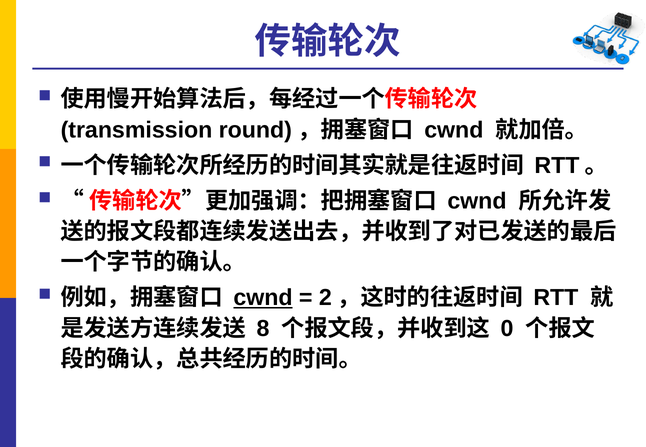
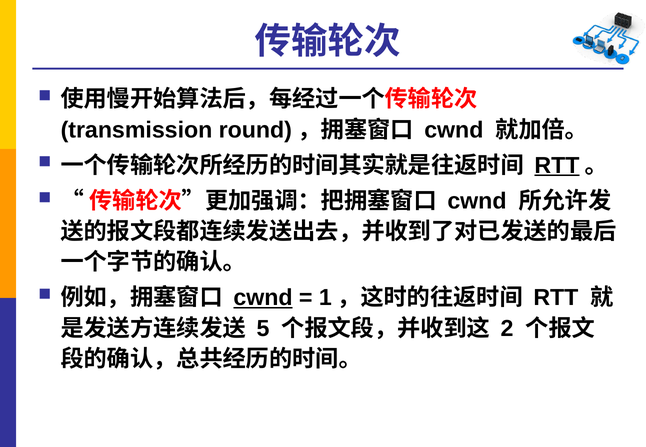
RTT at (557, 166) underline: none -> present
2: 2 -> 1
8: 8 -> 5
0: 0 -> 2
